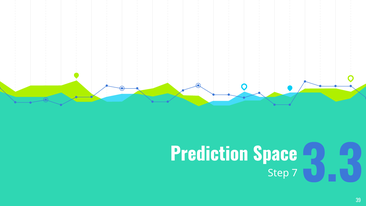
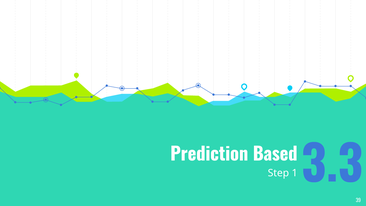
Space: Space -> Based
7: 7 -> 1
